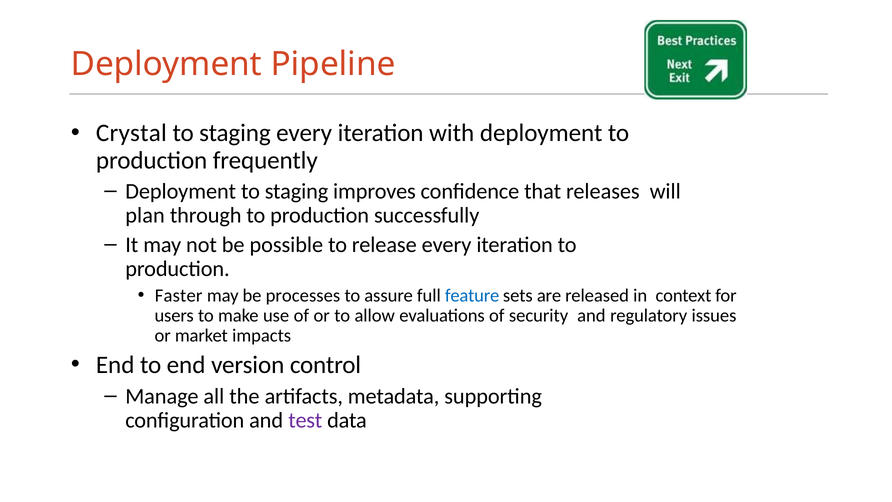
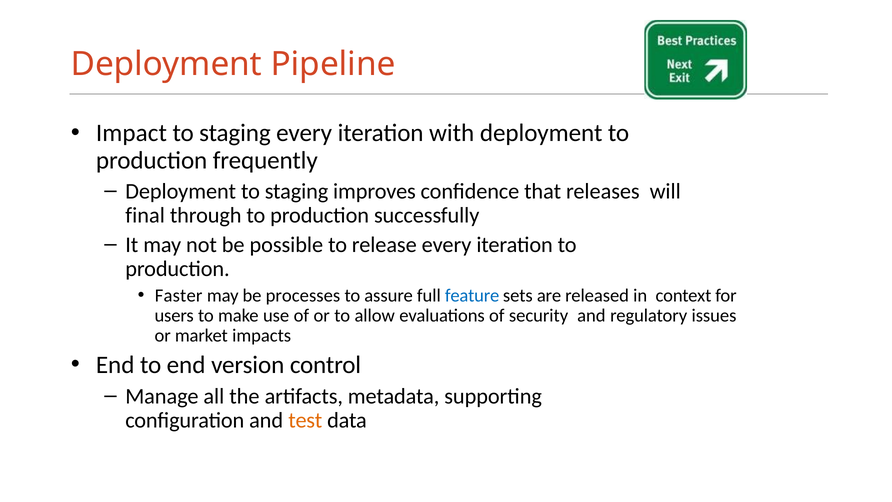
Crystal: Crystal -> Impact
plan: plan -> final
test colour: purple -> orange
